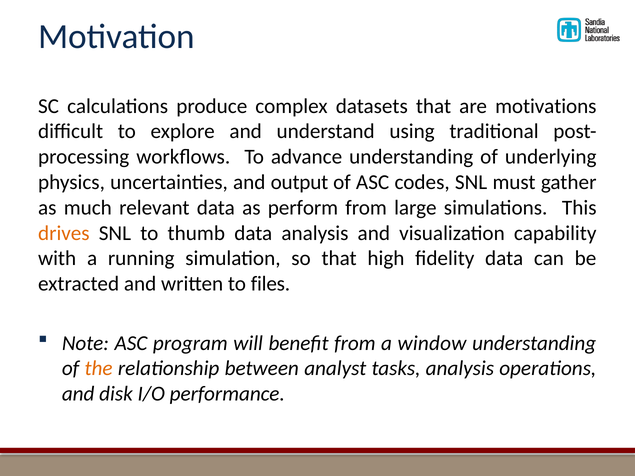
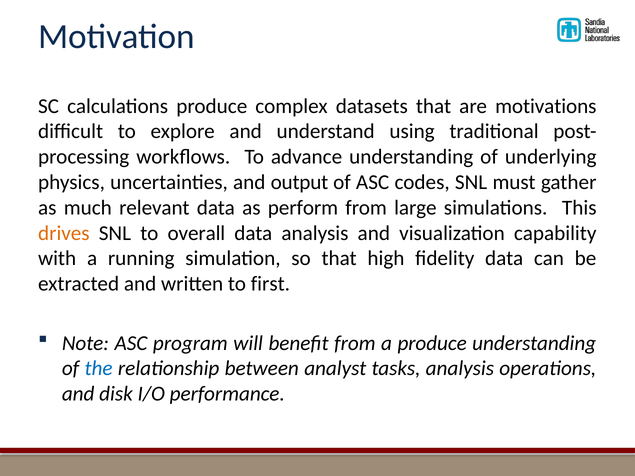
thumb: thumb -> overall
files: files -> first
a window: window -> produce
the colour: orange -> blue
